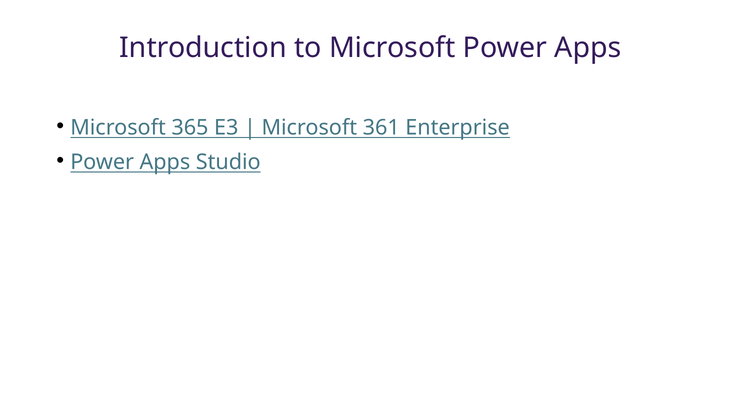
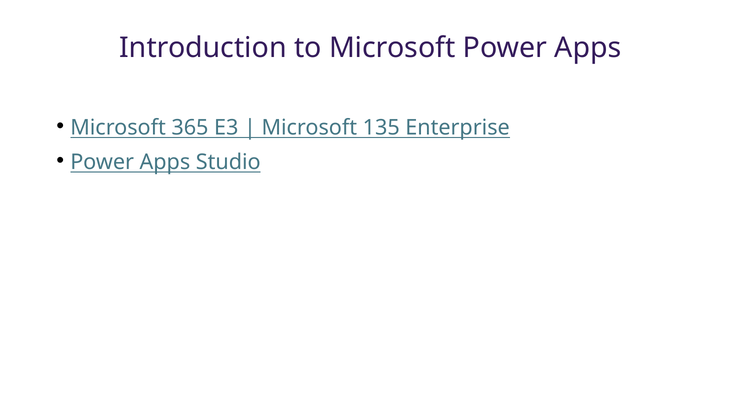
361: 361 -> 135
